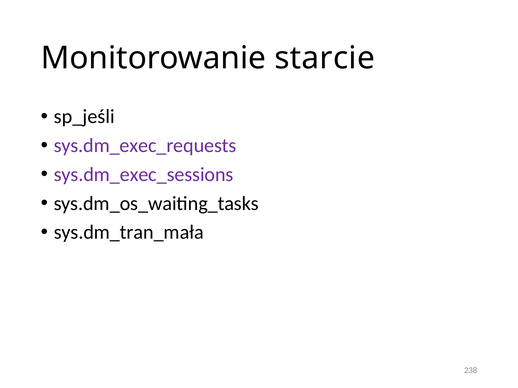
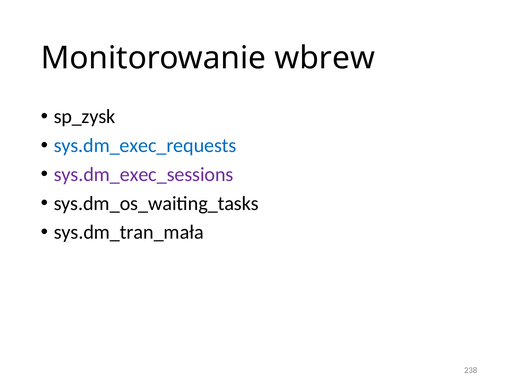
starcie: starcie -> wbrew
sp_jeśli: sp_jeśli -> sp_zysk
sys.dm_exec_requests colour: purple -> blue
